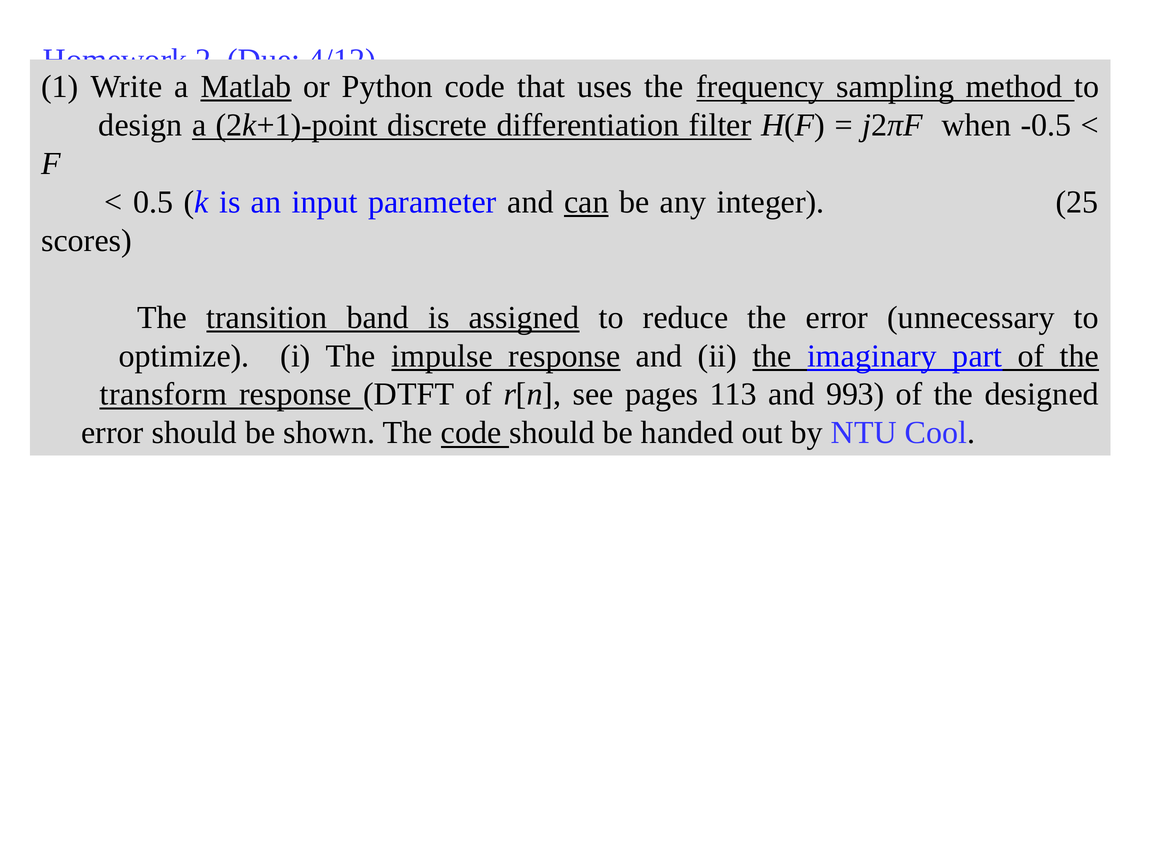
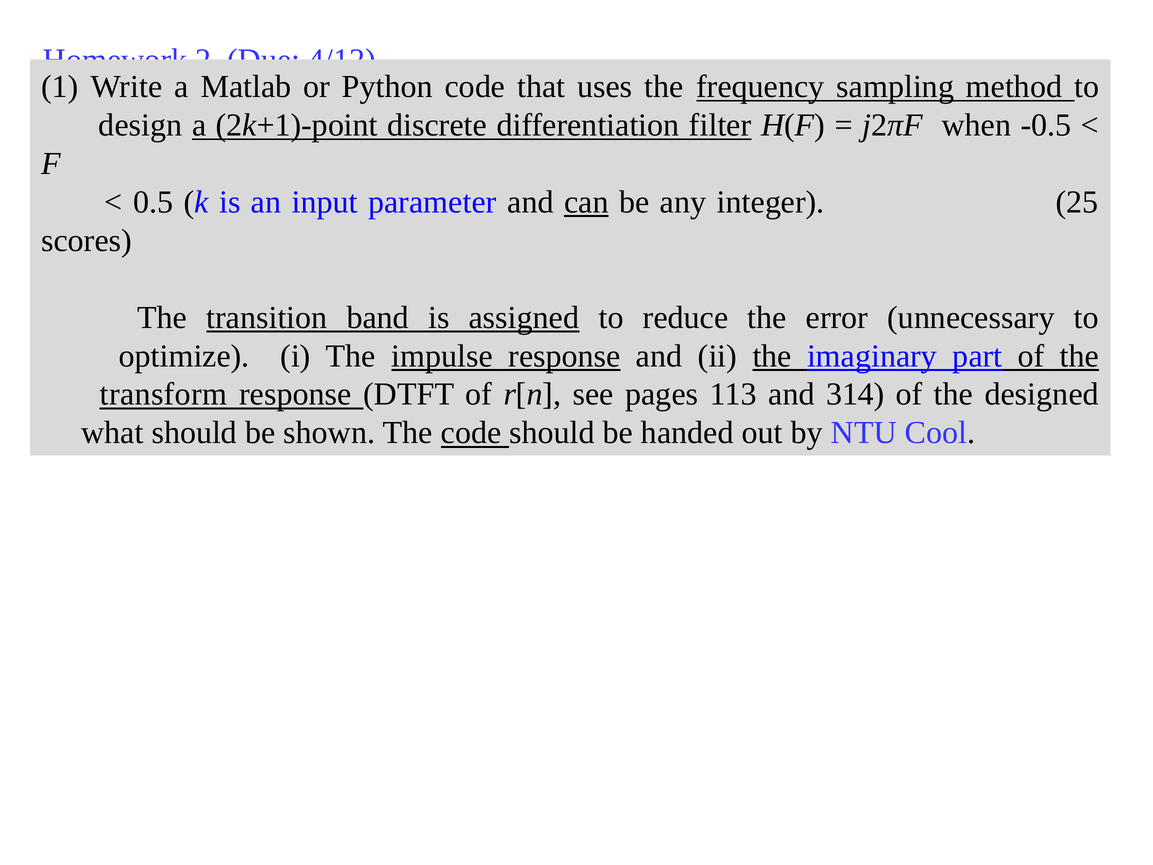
Matlab underline: present -> none
993: 993 -> 314
error at (112, 433): error -> what
